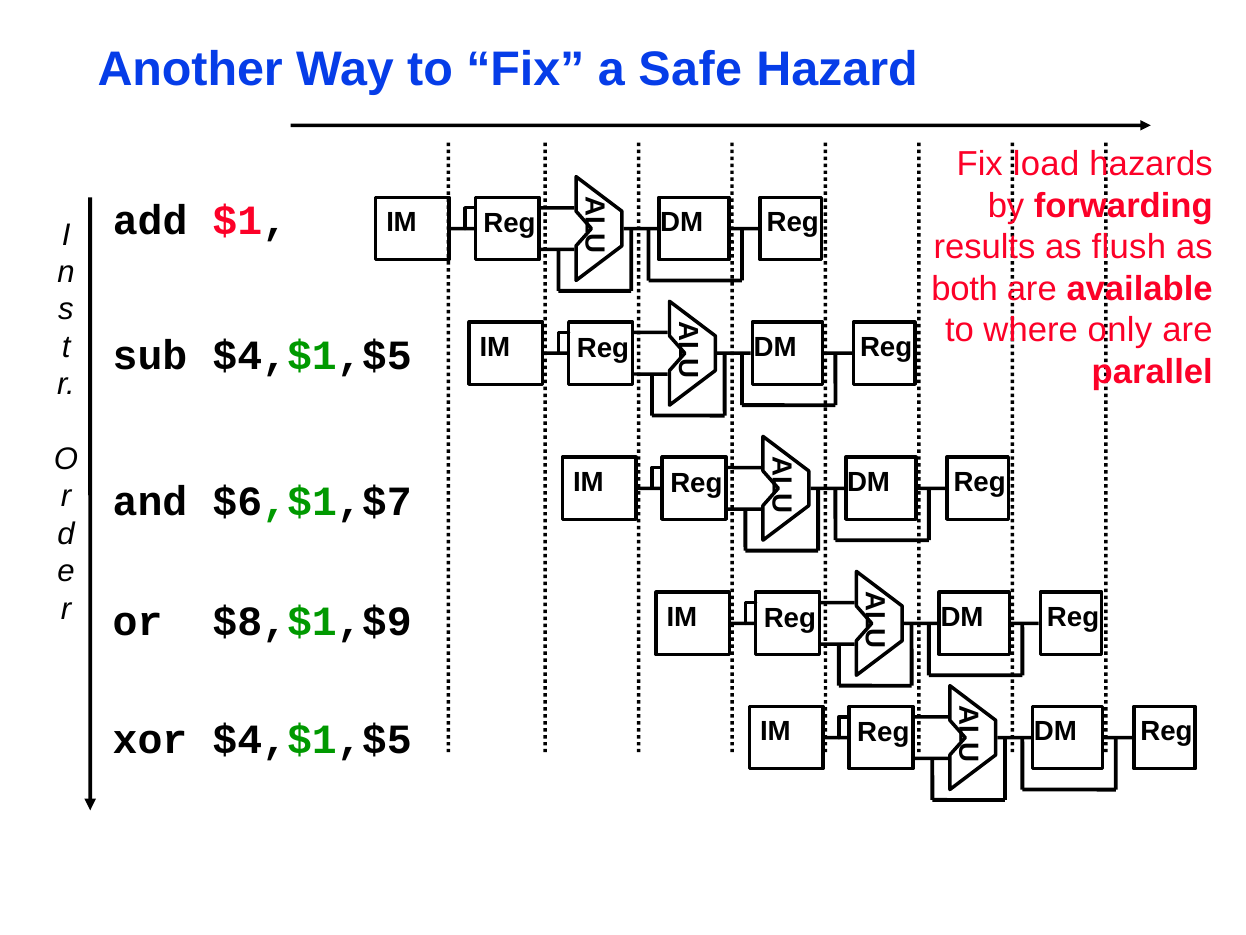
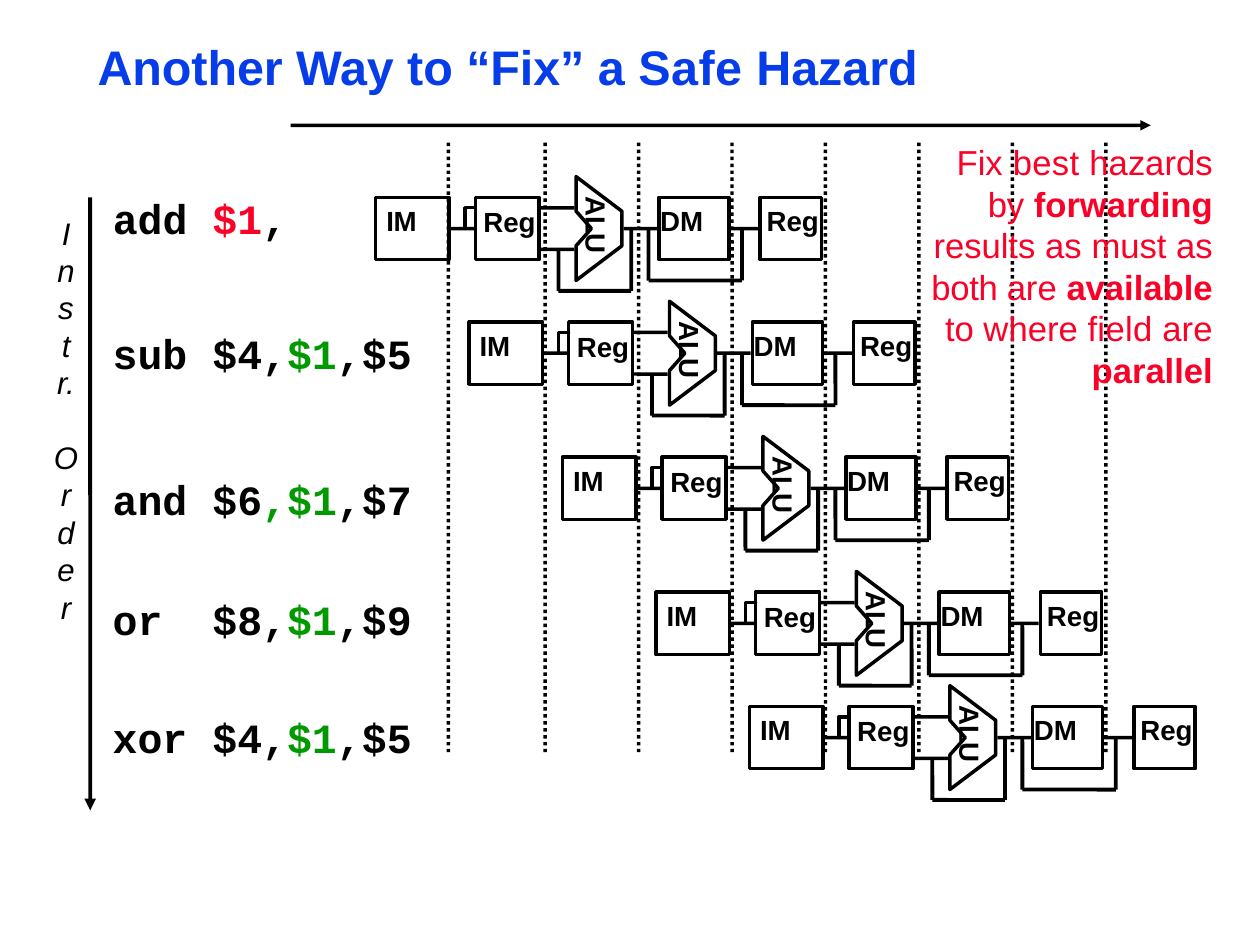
load: load -> best
flush: flush -> must
only: only -> field
